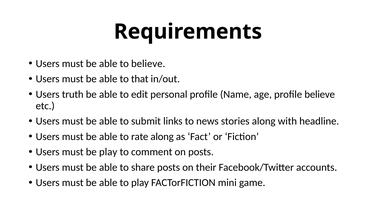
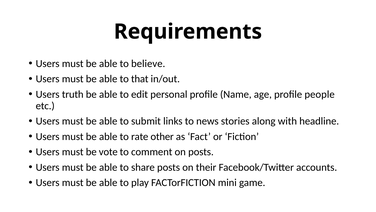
profile believe: believe -> people
rate along: along -> other
be play: play -> vote
